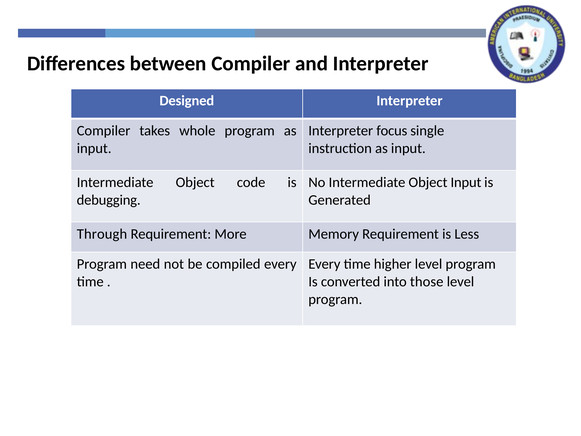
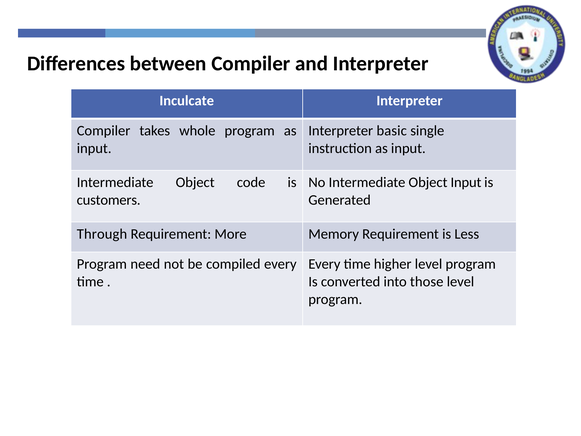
Designed: Designed -> Inculcate
focus: focus -> basic
debugging: debugging -> customers
